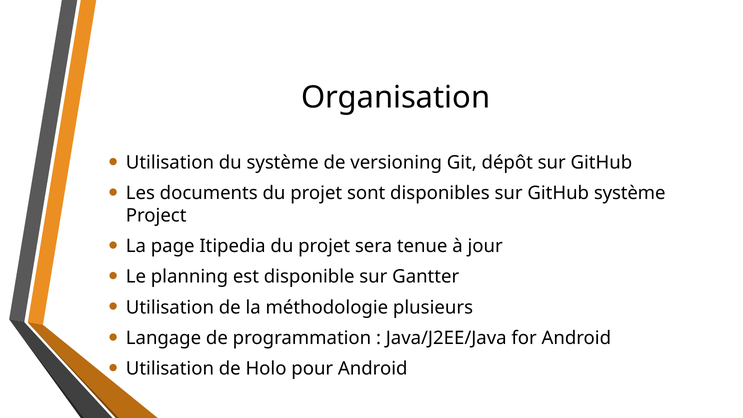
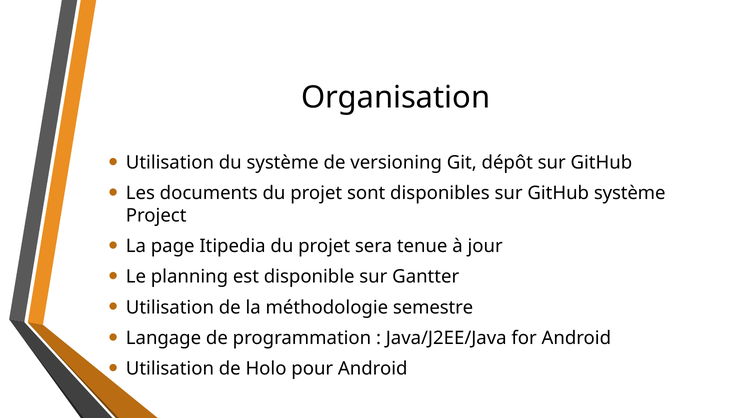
plusieurs: plusieurs -> semestre
